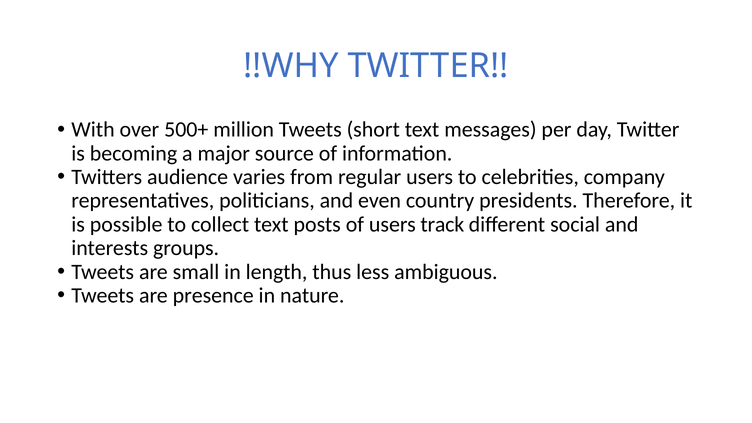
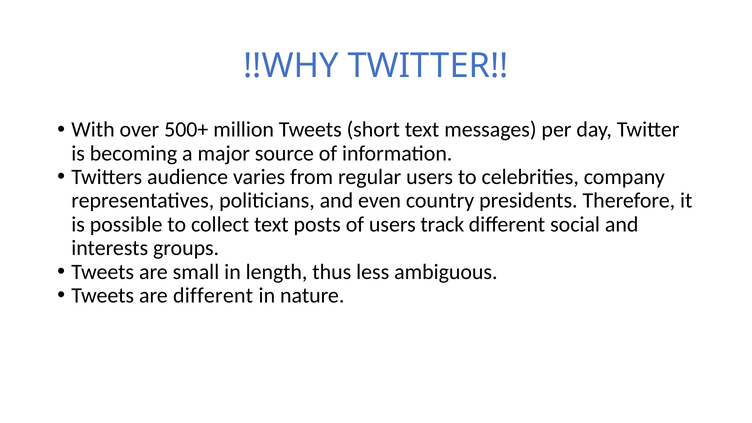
are presence: presence -> different
